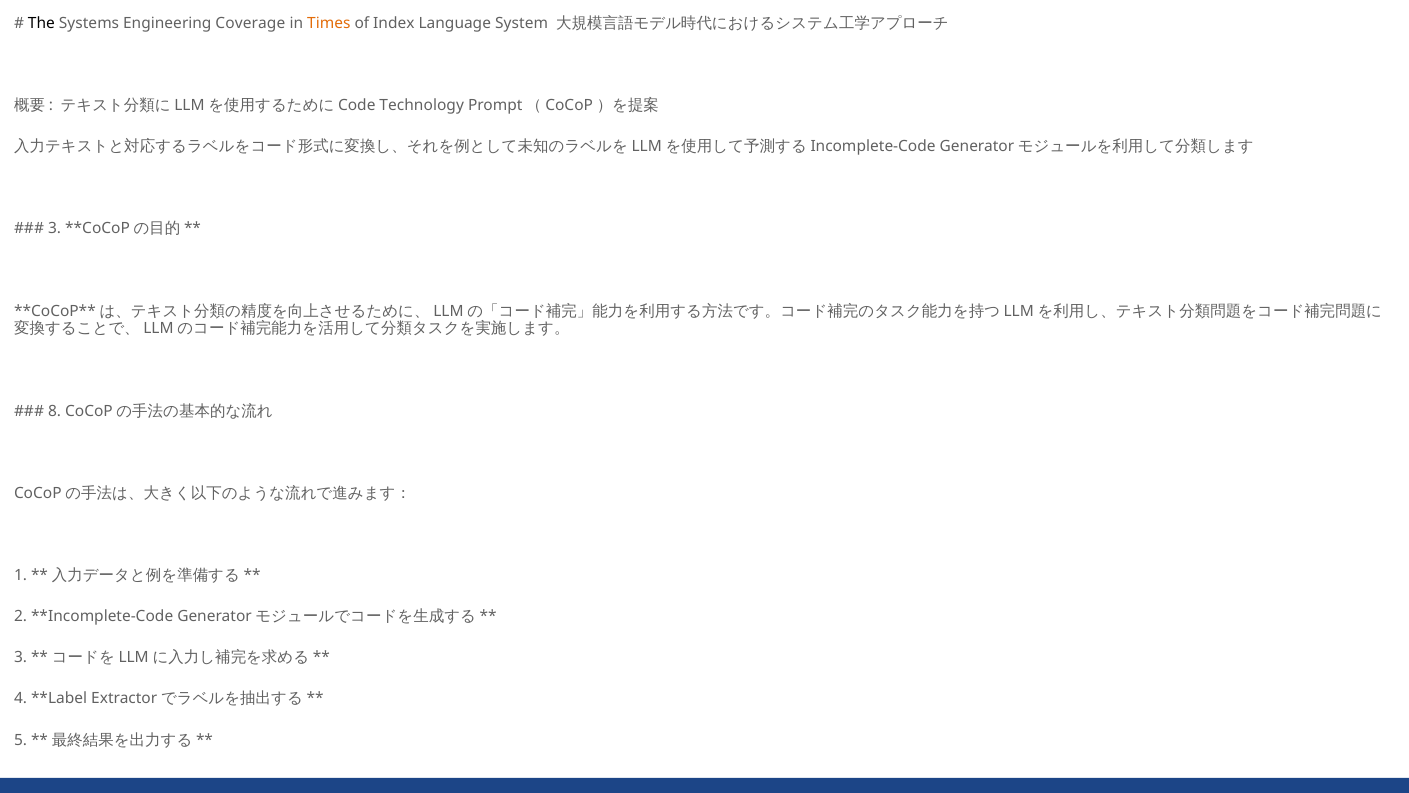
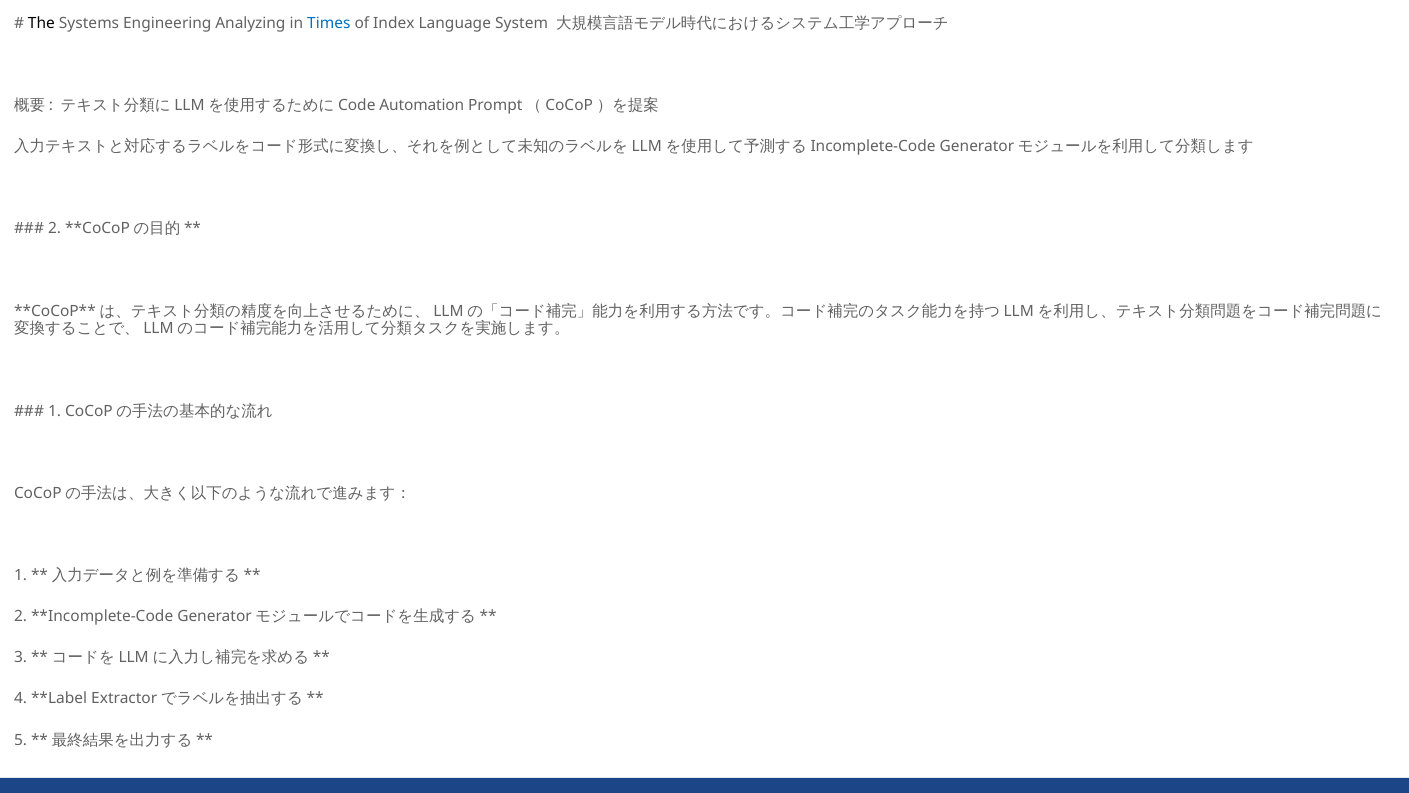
Coverage: Coverage -> Analyzing
Times colour: orange -> blue
Technology: Technology -> Automation
3 at (55, 229): 3 -> 2
8 at (55, 411): 8 -> 1
